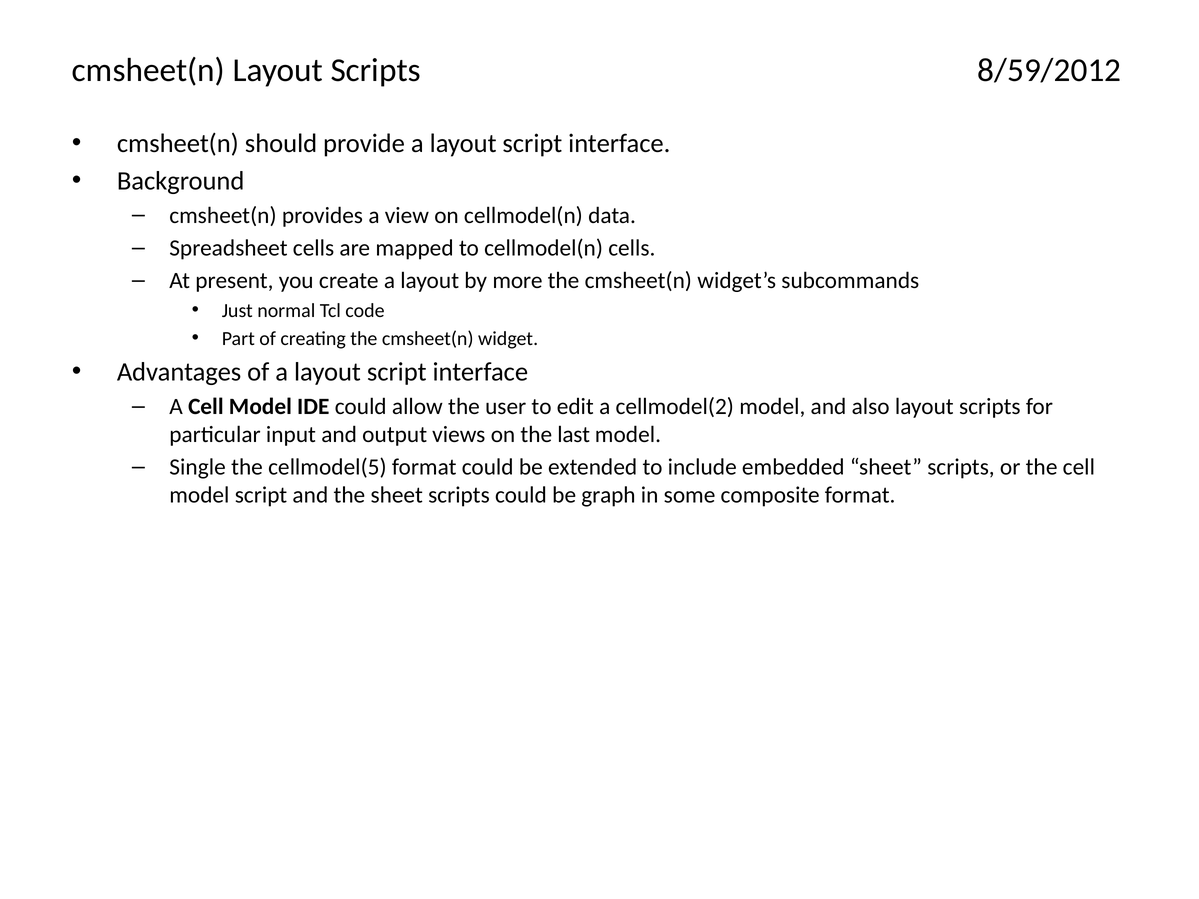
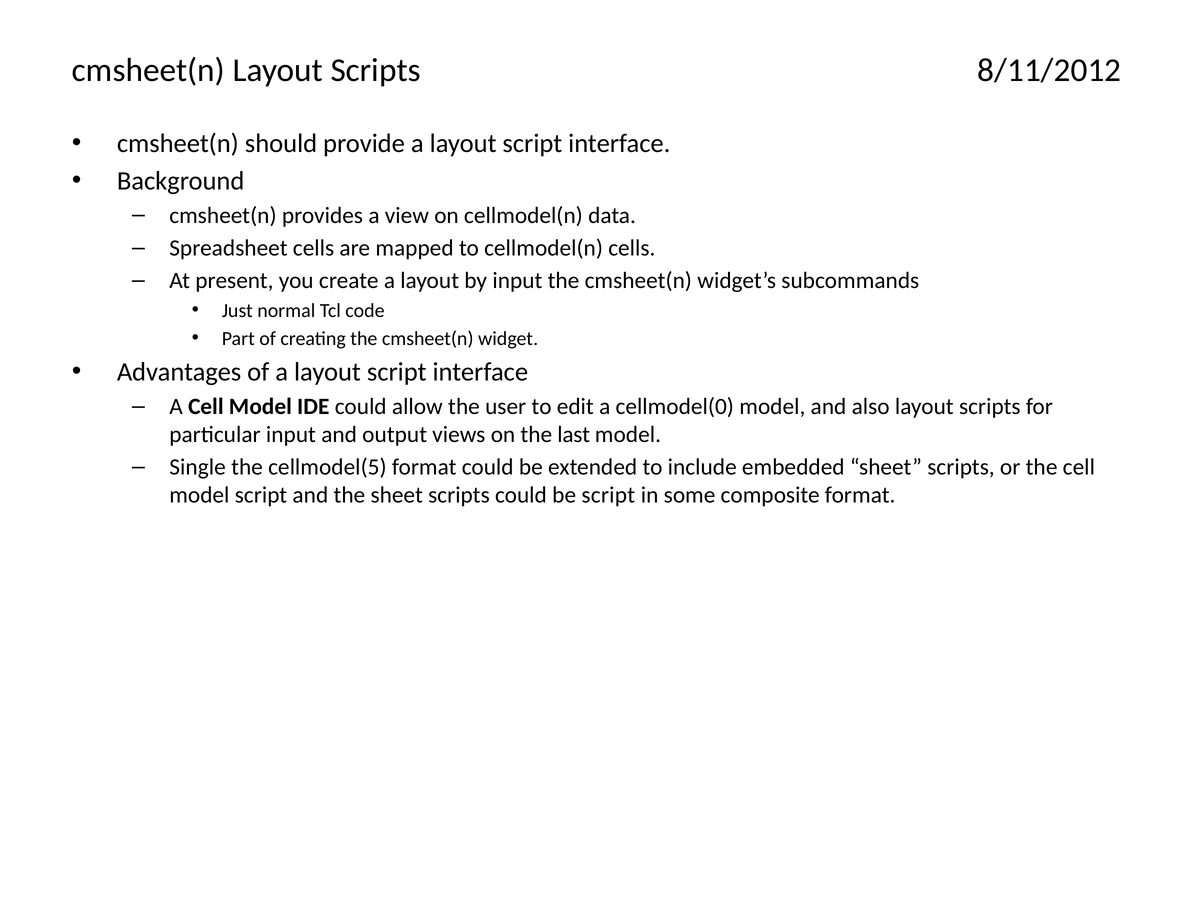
8/59/2012: 8/59/2012 -> 8/11/2012
by more: more -> input
cellmodel(2: cellmodel(2 -> cellmodel(0
be graph: graph -> script
